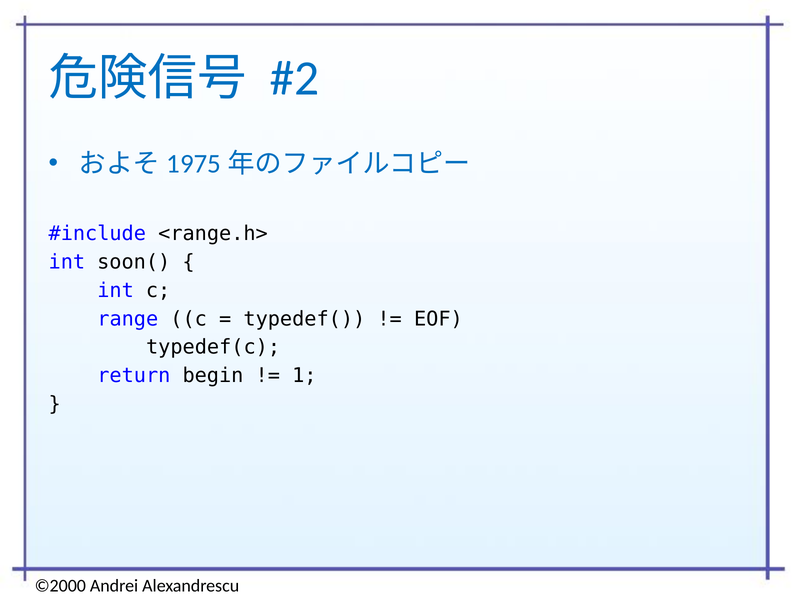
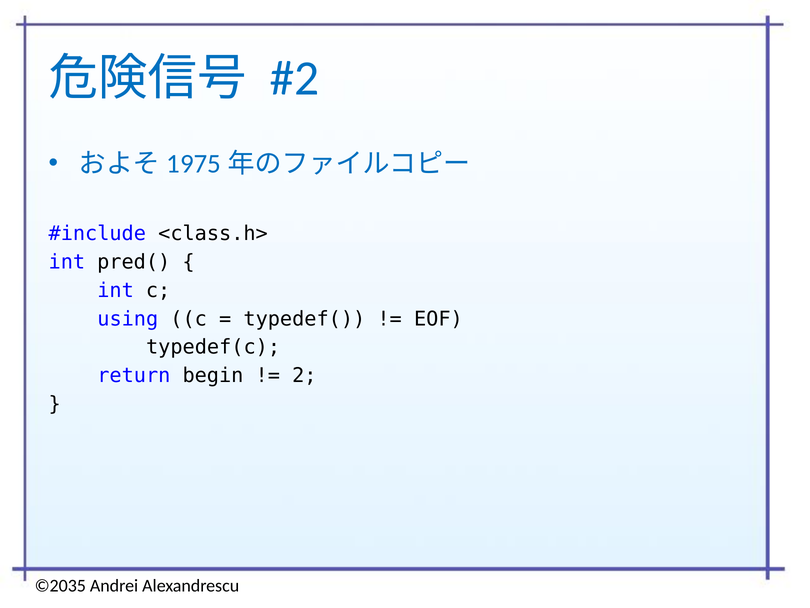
<range.h>: <range.h> -> <class.h>
soon(: soon( -> pred(
range: range -> using
1: 1 -> 2
©2000: ©2000 -> ©2035
